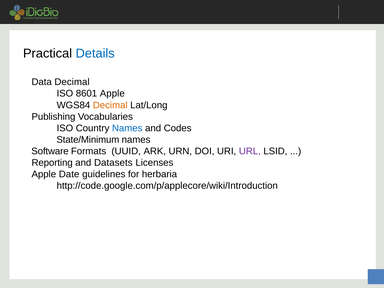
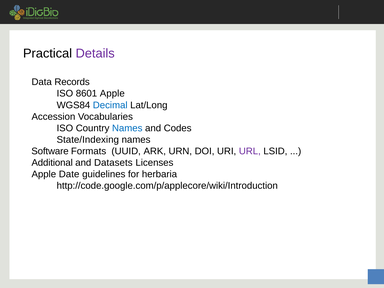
Details colour: blue -> purple
Data Decimal: Decimal -> Records
Decimal at (110, 105) colour: orange -> blue
Publishing: Publishing -> Accession
State/Minimum: State/Minimum -> State/Indexing
Reporting: Reporting -> Additional
